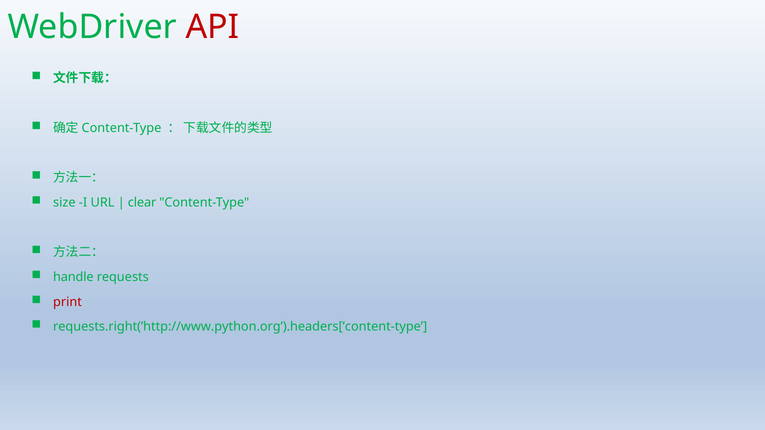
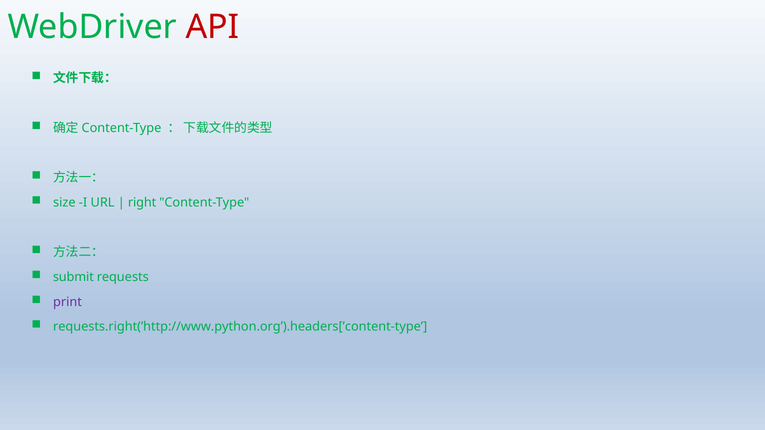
clear: clear -> right
handle: handle -> submit
print colour: red -> purple
